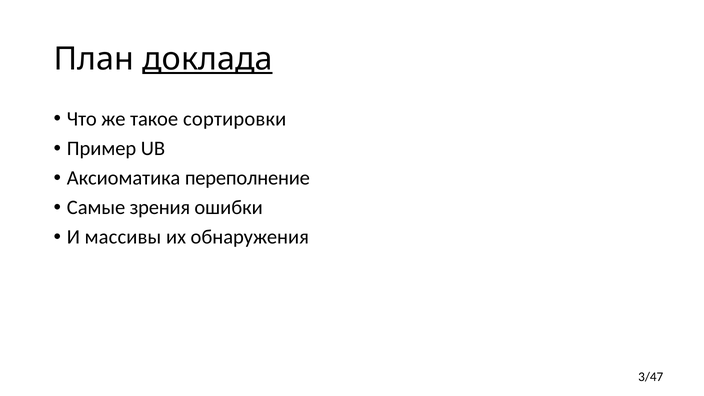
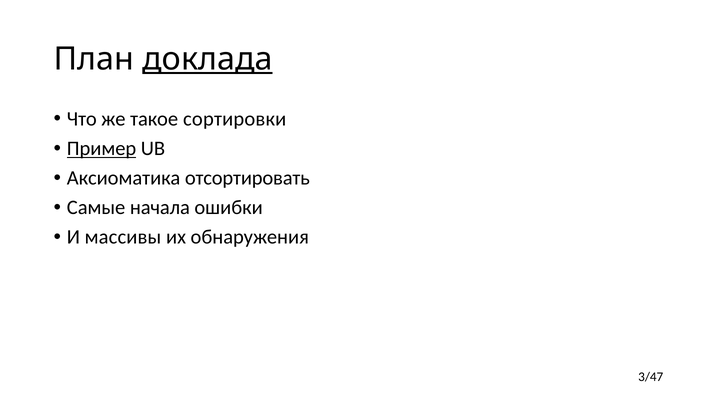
Пример underline: none -> present
переполнение: переполнение -> отсортировать
зрения: зрения -> начала
